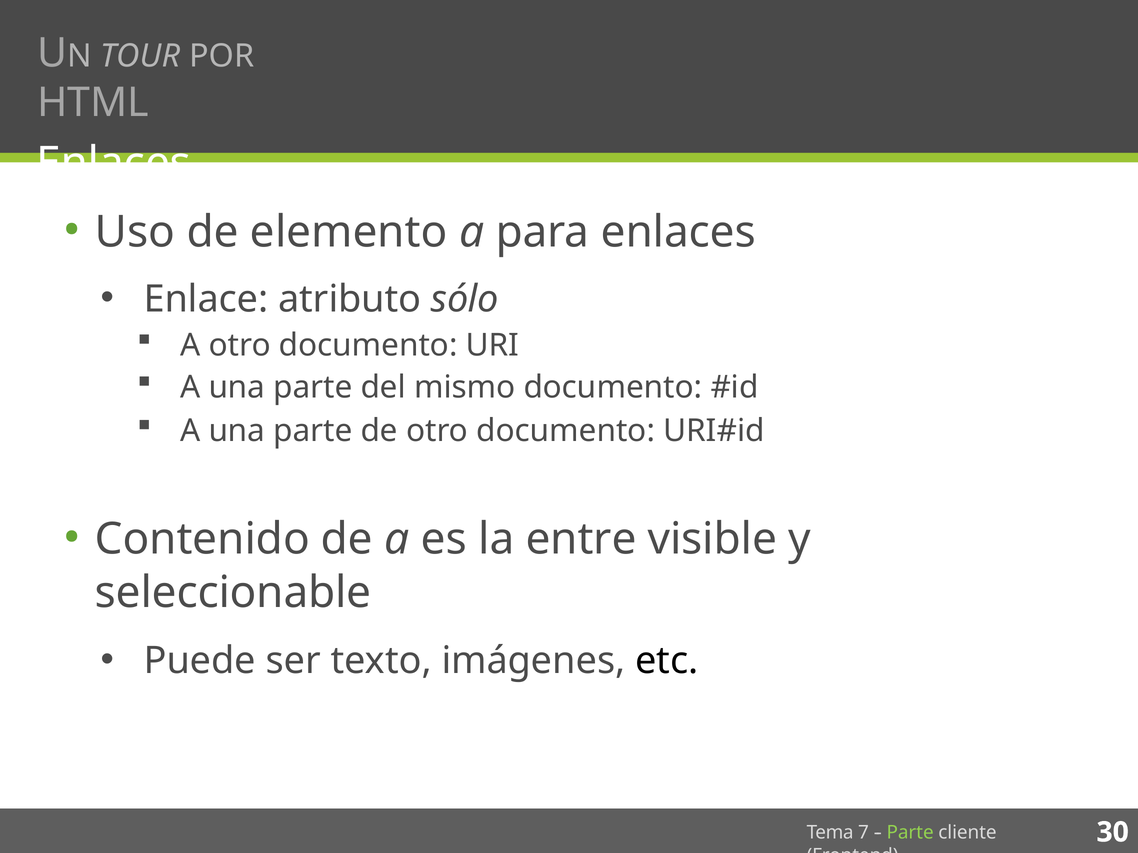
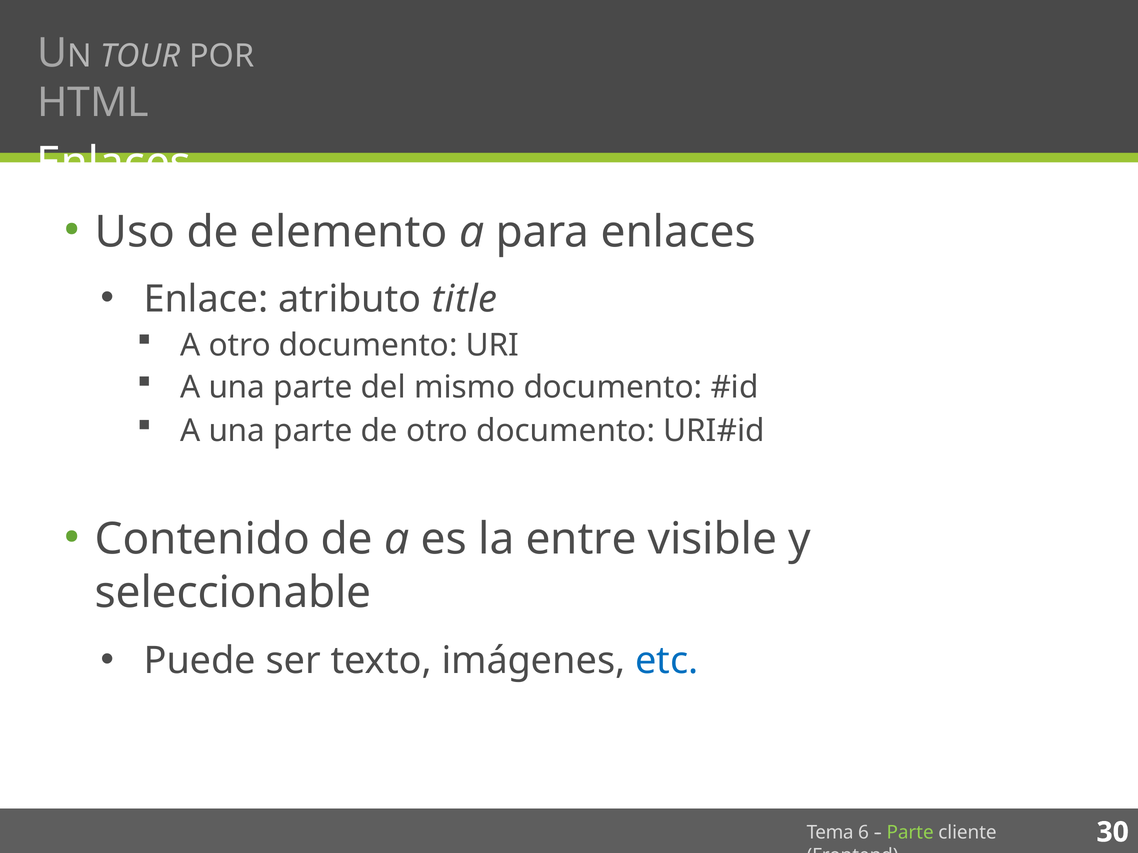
sólo: sólo -> title
etc colour: black -> blue
7: 7 -> 6
